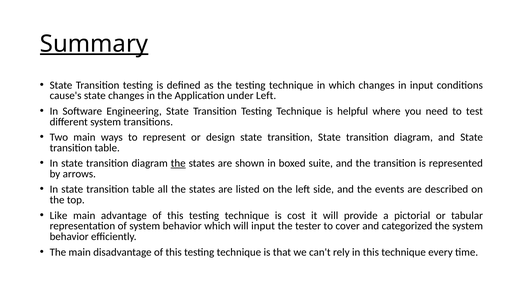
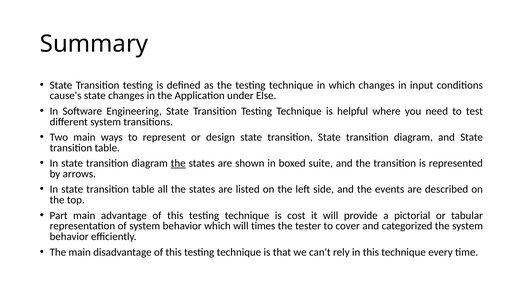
Summary underline: present -> none
under Left: Left -> Else
Like: Like -> Part
will input: input -> times
